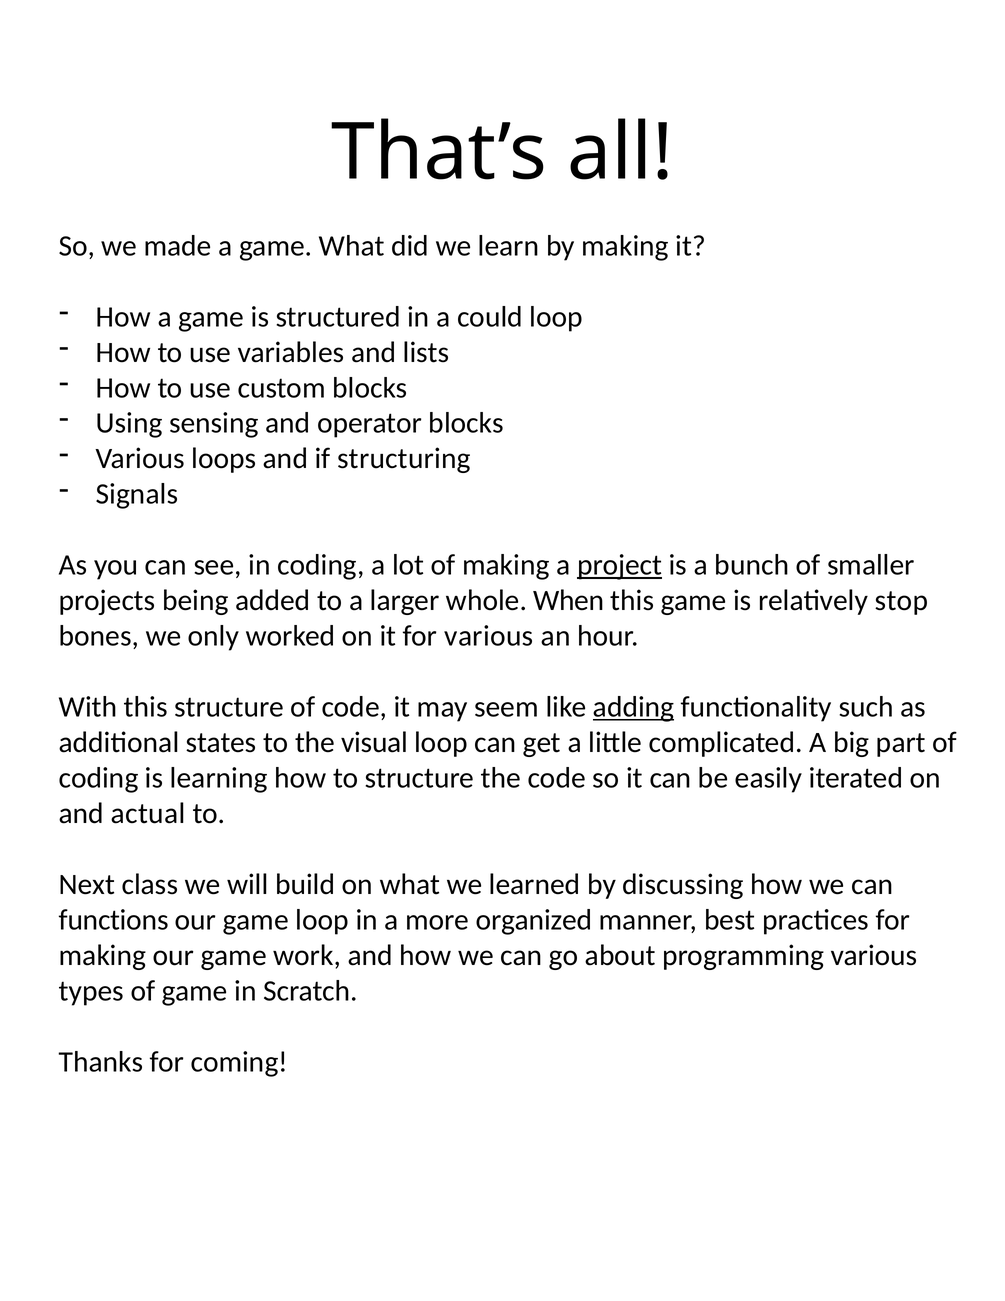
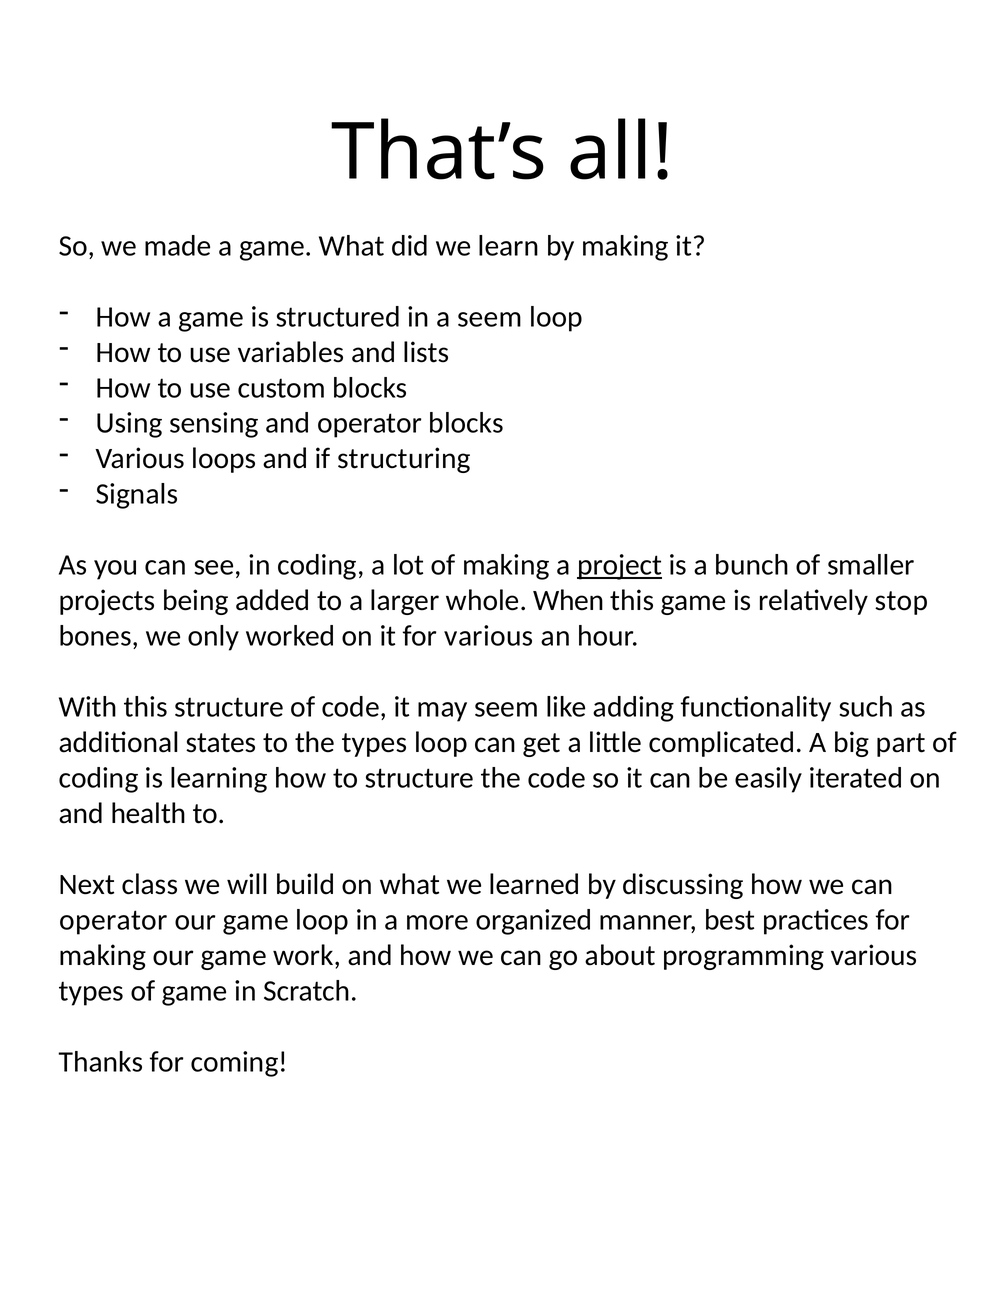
a could: could -> seem
adding underline: present -> none
the visual: visual -> types
actual: actual -> health
functions at (114, 920): functions -> operator
